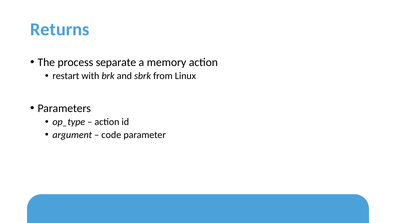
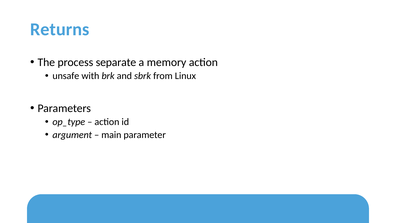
restart: restart -> unsafe
code: code -> main
